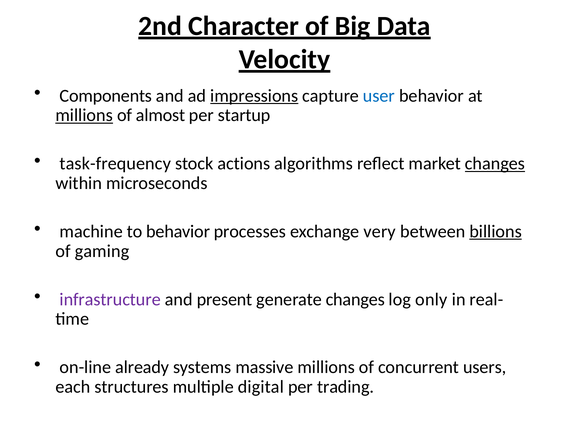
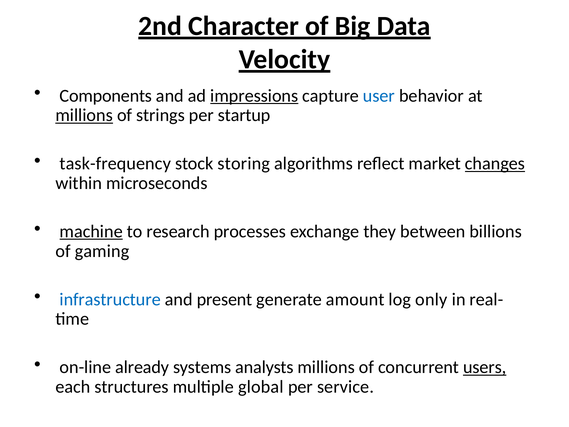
almost: almost -> strings
actions: actions -> storing
machine underline: none -> present
to behavior: behavior -> research
very: very -> they
billions underline: present -> none
infrastructure colour: purple -> blue
generate changes: changes -> amount
massive: massive -> analysts
users underline: none -> present
digital: digital -> global
trading: trading -> service
